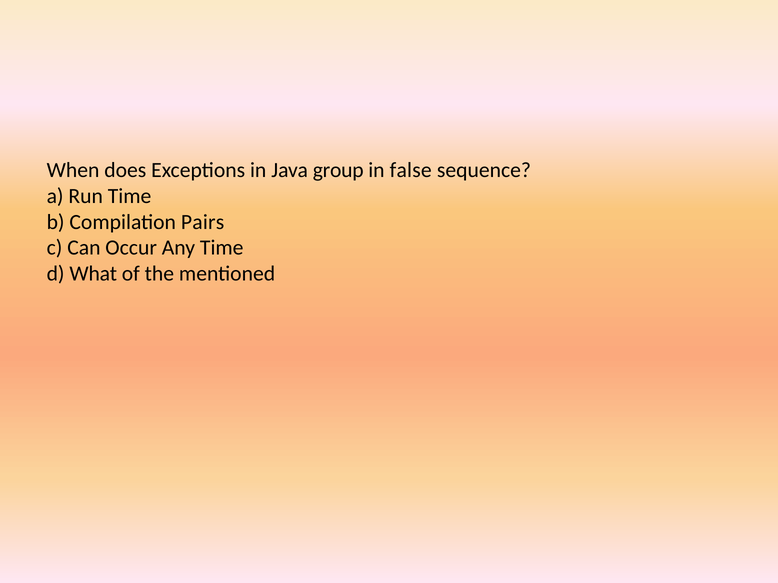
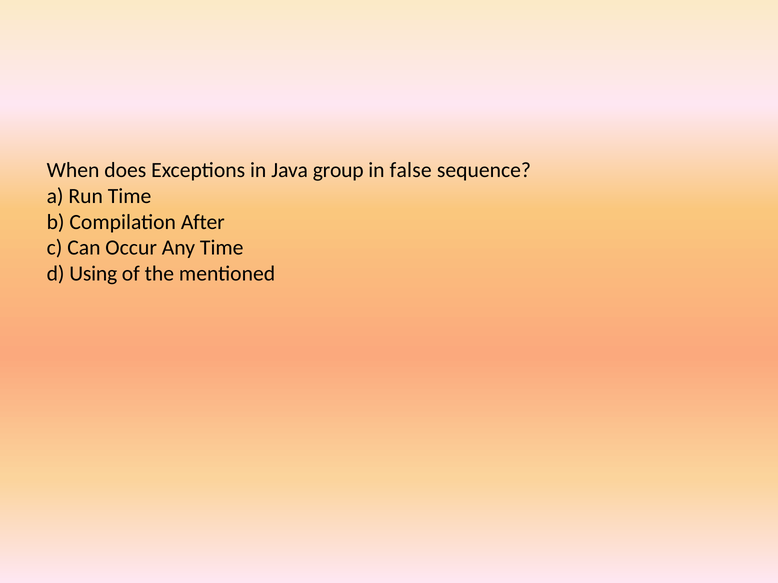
Pairs: Pairs -> After
What: What -> Using
